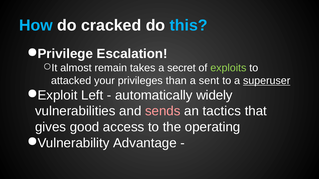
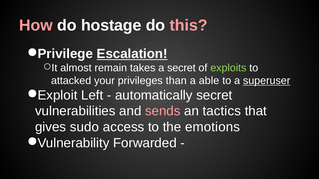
How colour: light blue -> pink
cracked: cracked -> hostage
this colour: light blue -> pink
Escalation underline: none -> present
sent: sent -> able
automatically widely: widely -> secret
good: good -> sudo
operating: operating -> emotions
Advantage: Advantage -> Forwarded
